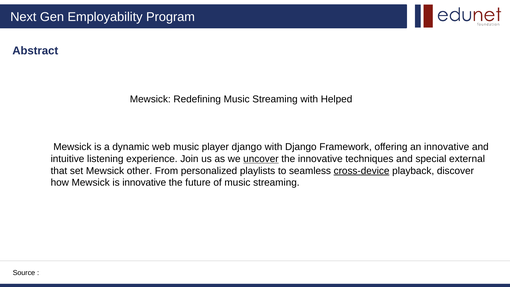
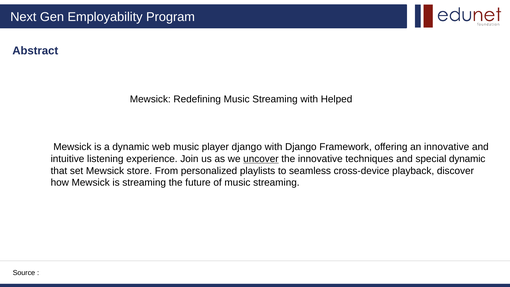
special external: external -> dynamic
other: other -> store
cross-device underline: present -> none
is innovative: innovative -> streaming
